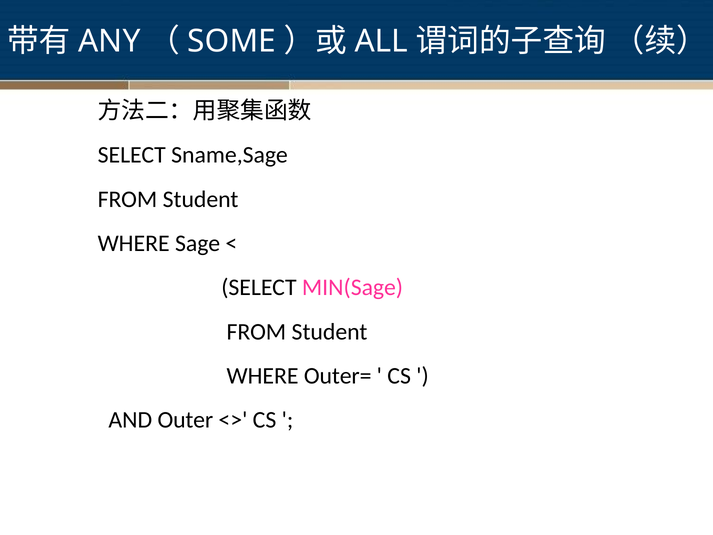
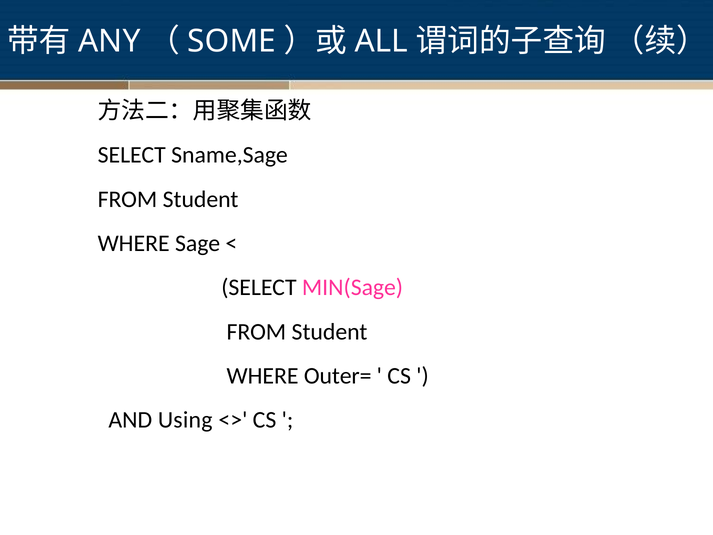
Outer: Outer -> Using
